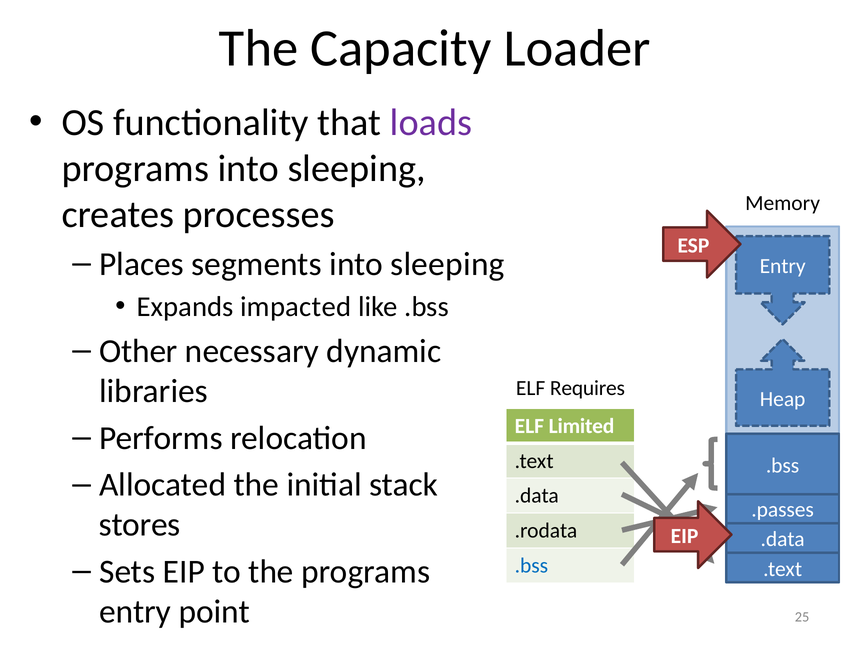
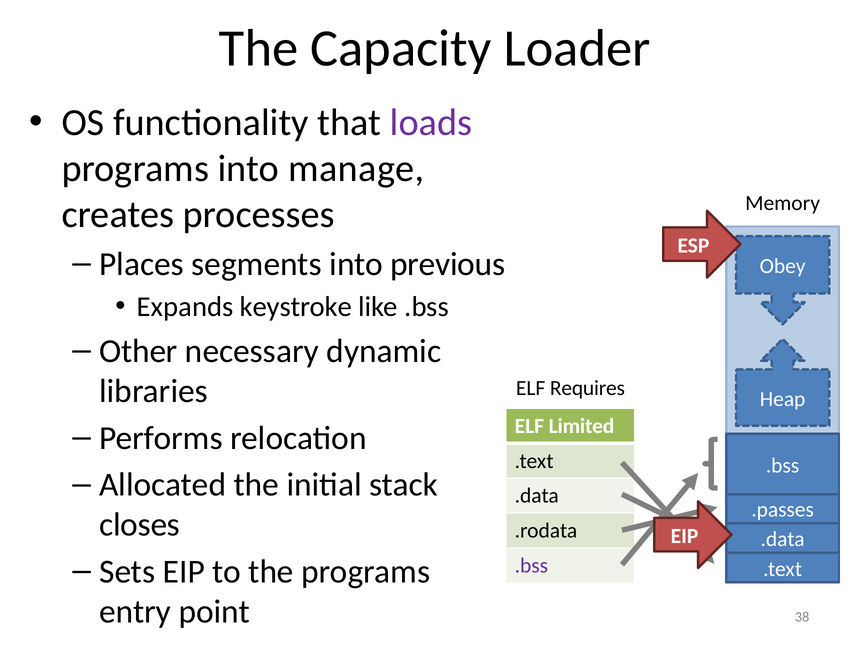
programs into sleeping: sleeping -> manage
segments into sleeping: sleeping -> previous
Entry at (783, 266): Entry -> Obey
impacted: impacted -> keystroke
stores: stores -> closes
.bss at (531, 565) colour: blue -> purple
25: 25 -> 38
